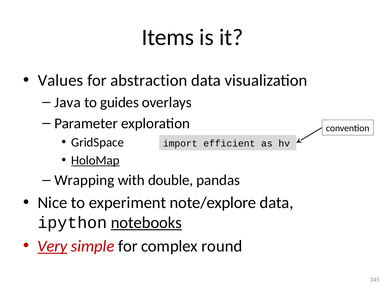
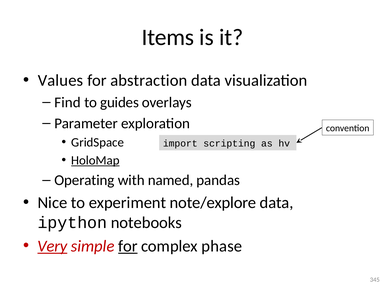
Java: Java -> Find
efficient: efficient -> scripting
Wrapping: Wrapping -> Operating
double: double -> named
notebooks underline: present -> none
for at (128, 246) underline: none -> present
round: round -> phase
